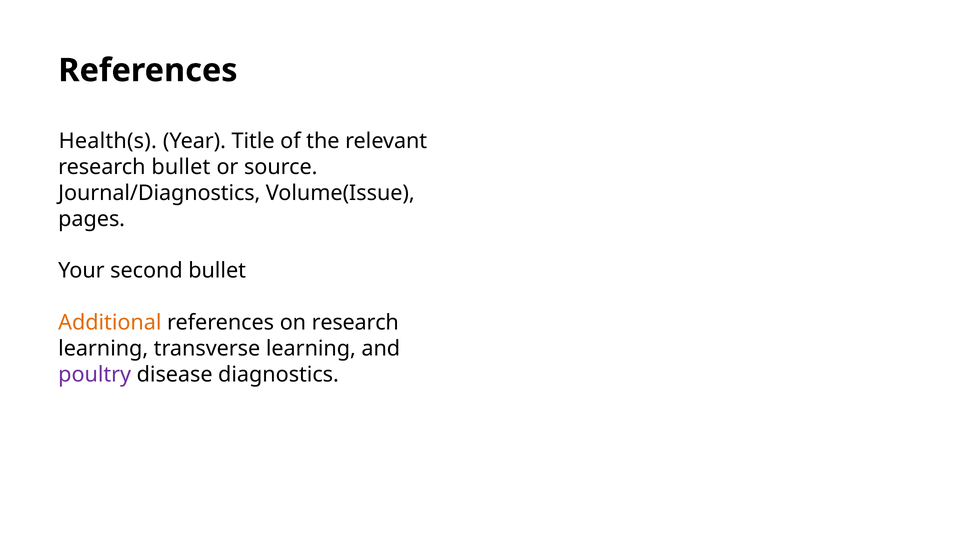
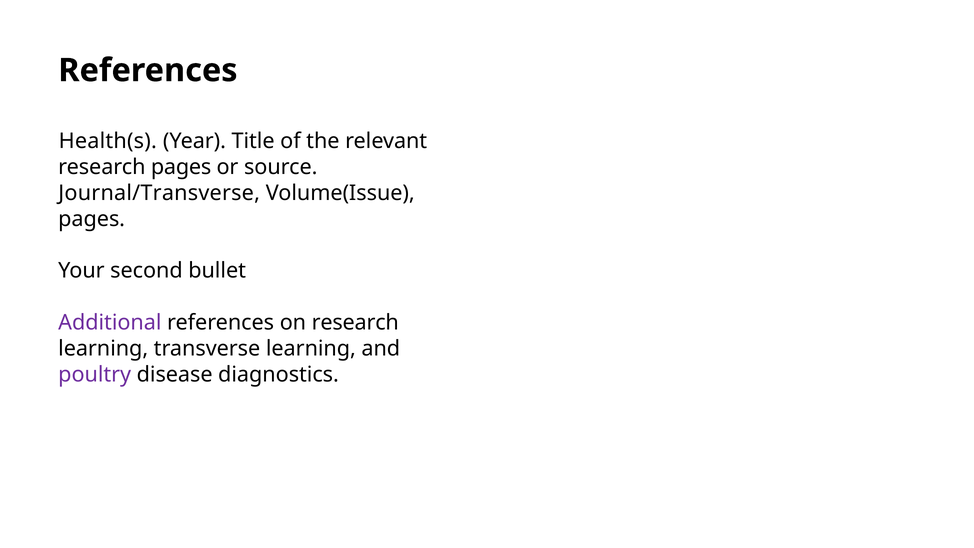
research bullet: bullet -> pages
Journal/Diagnostics: Journal/Diagnostics -> Journal/Transverse
Additional colour: orange -> purple
